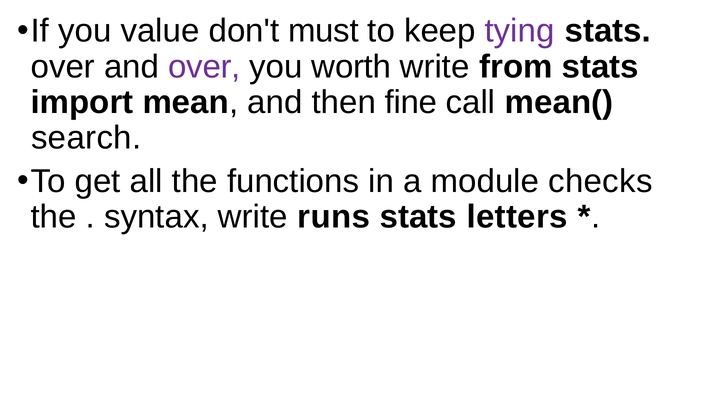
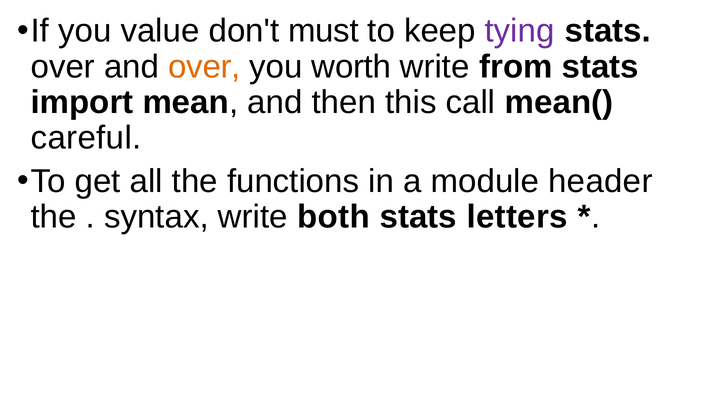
over at (204, 67) colour: purple -> orange
fine: fine -> this
search: search -> careful
checks: checks -> header
runs: runs -> both
